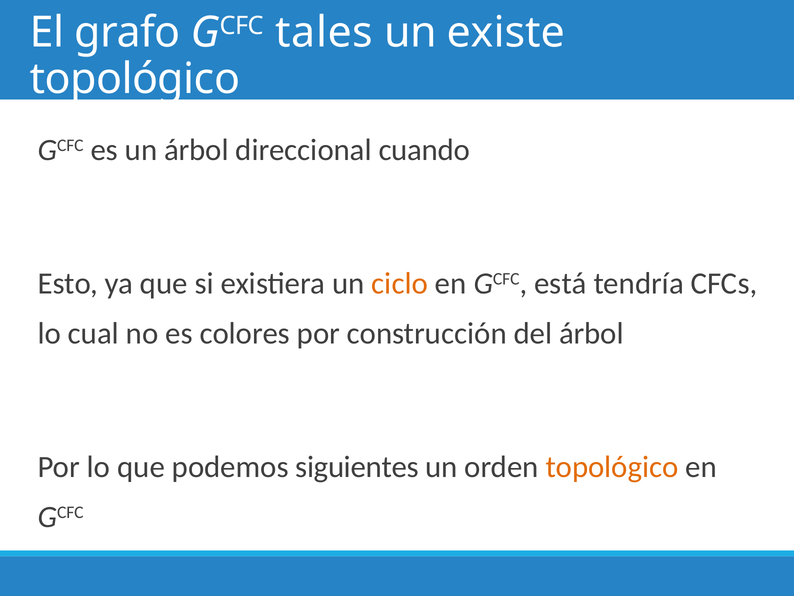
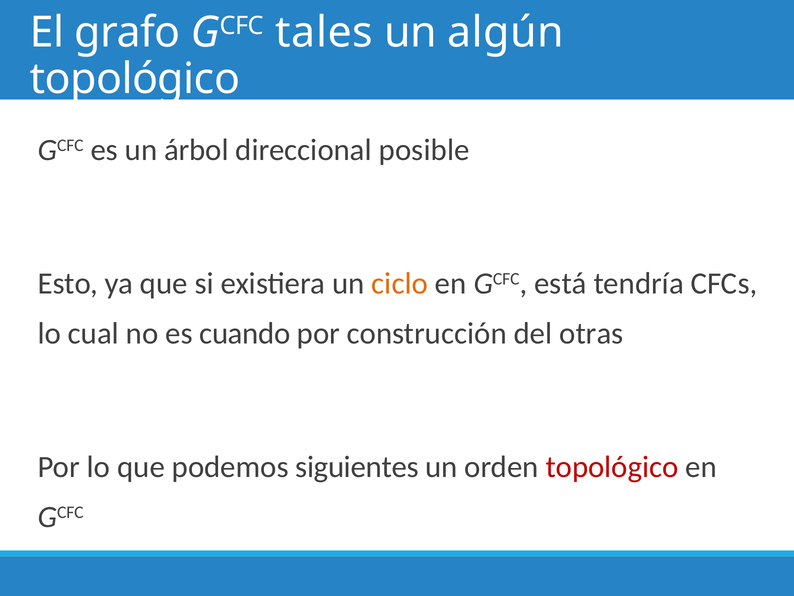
existe: existe -> algún
cuando: cuando -> posible
colores: colores -> cuando
del árbol: árbol -> otras
topológico at (612, 467) colour: orange -> red
